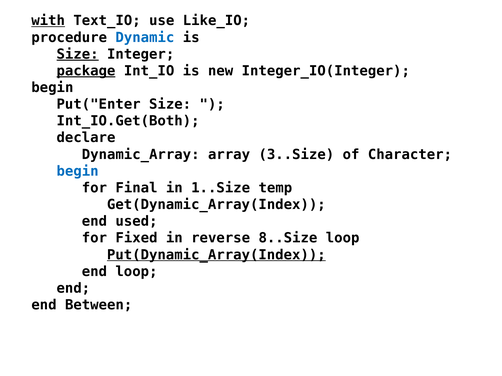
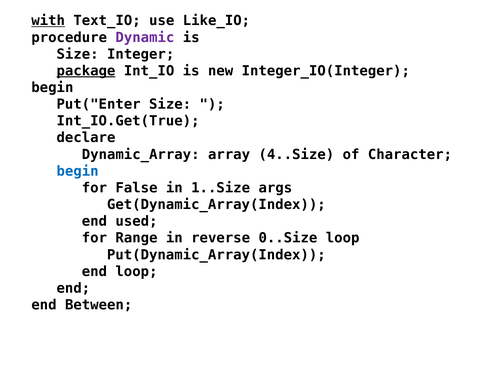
Dynamic colour: blue -> purple
Size at (78, 54) underline: present -> none
Int_IO.Get(Both: Int_IO.Get(Both -> Int_IO.Get(True
3..Size: 3..Size -> 4..Size
Final: Final -> False
temp: temp -> args
Fixed: Fixed -> Range
8..Size: 8..Size -> 0..Size
Put(Dynamic_Array(Index underline: present -> none
